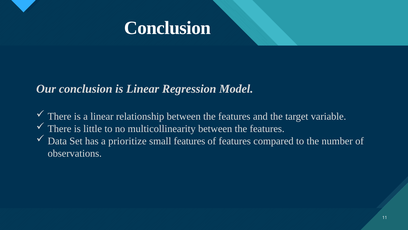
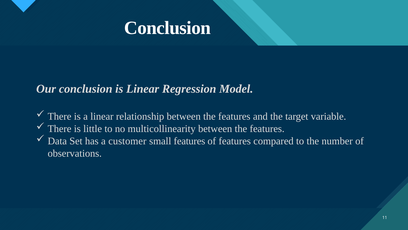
prioritize: prioritize -> customer
